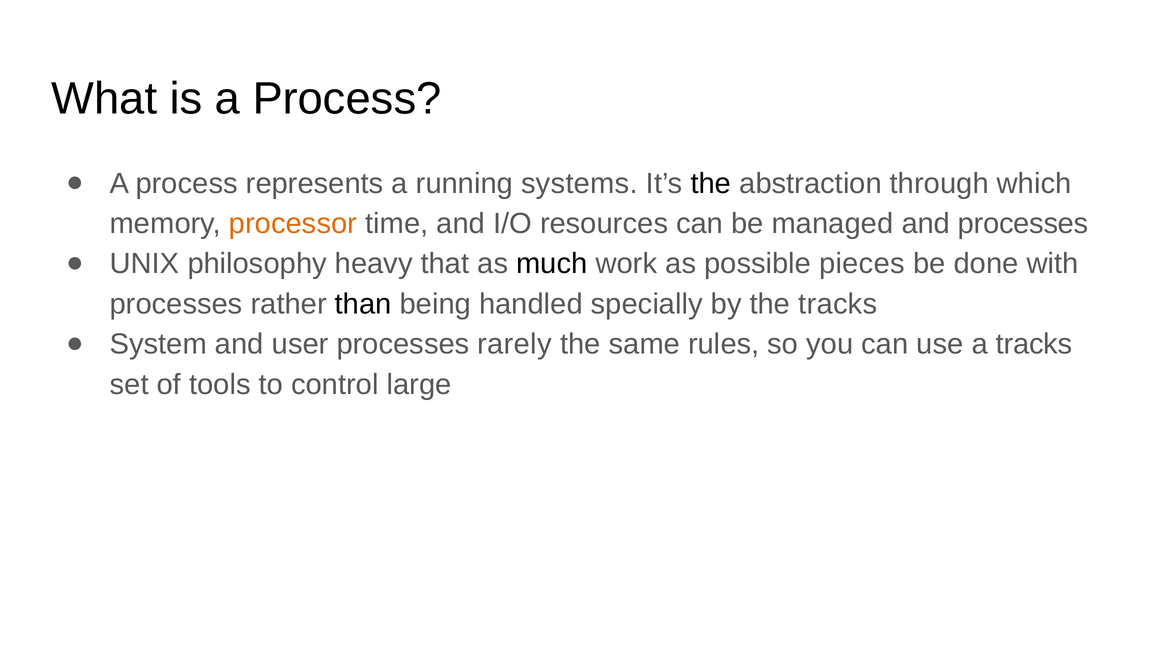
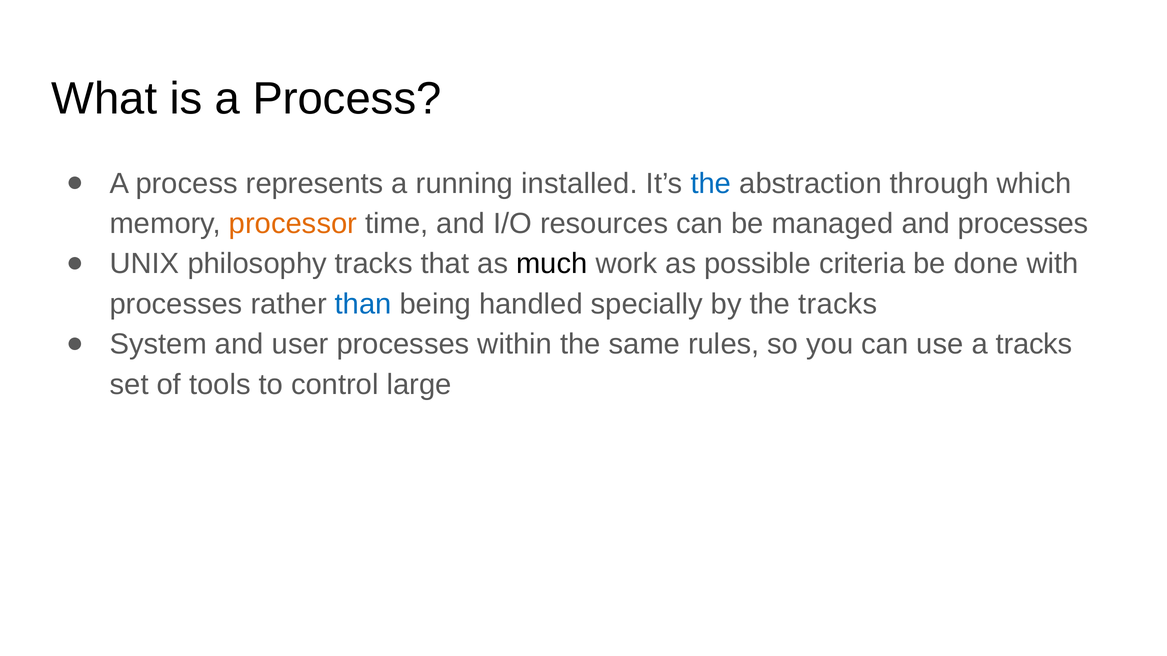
systems: systems -> installed
the at (711, 184) colour: black -> blue
philosophy heavy: heavy -> tracks
pieces: pieces -> criteria
than colour: black -> blue
rarely: rarely -> within
